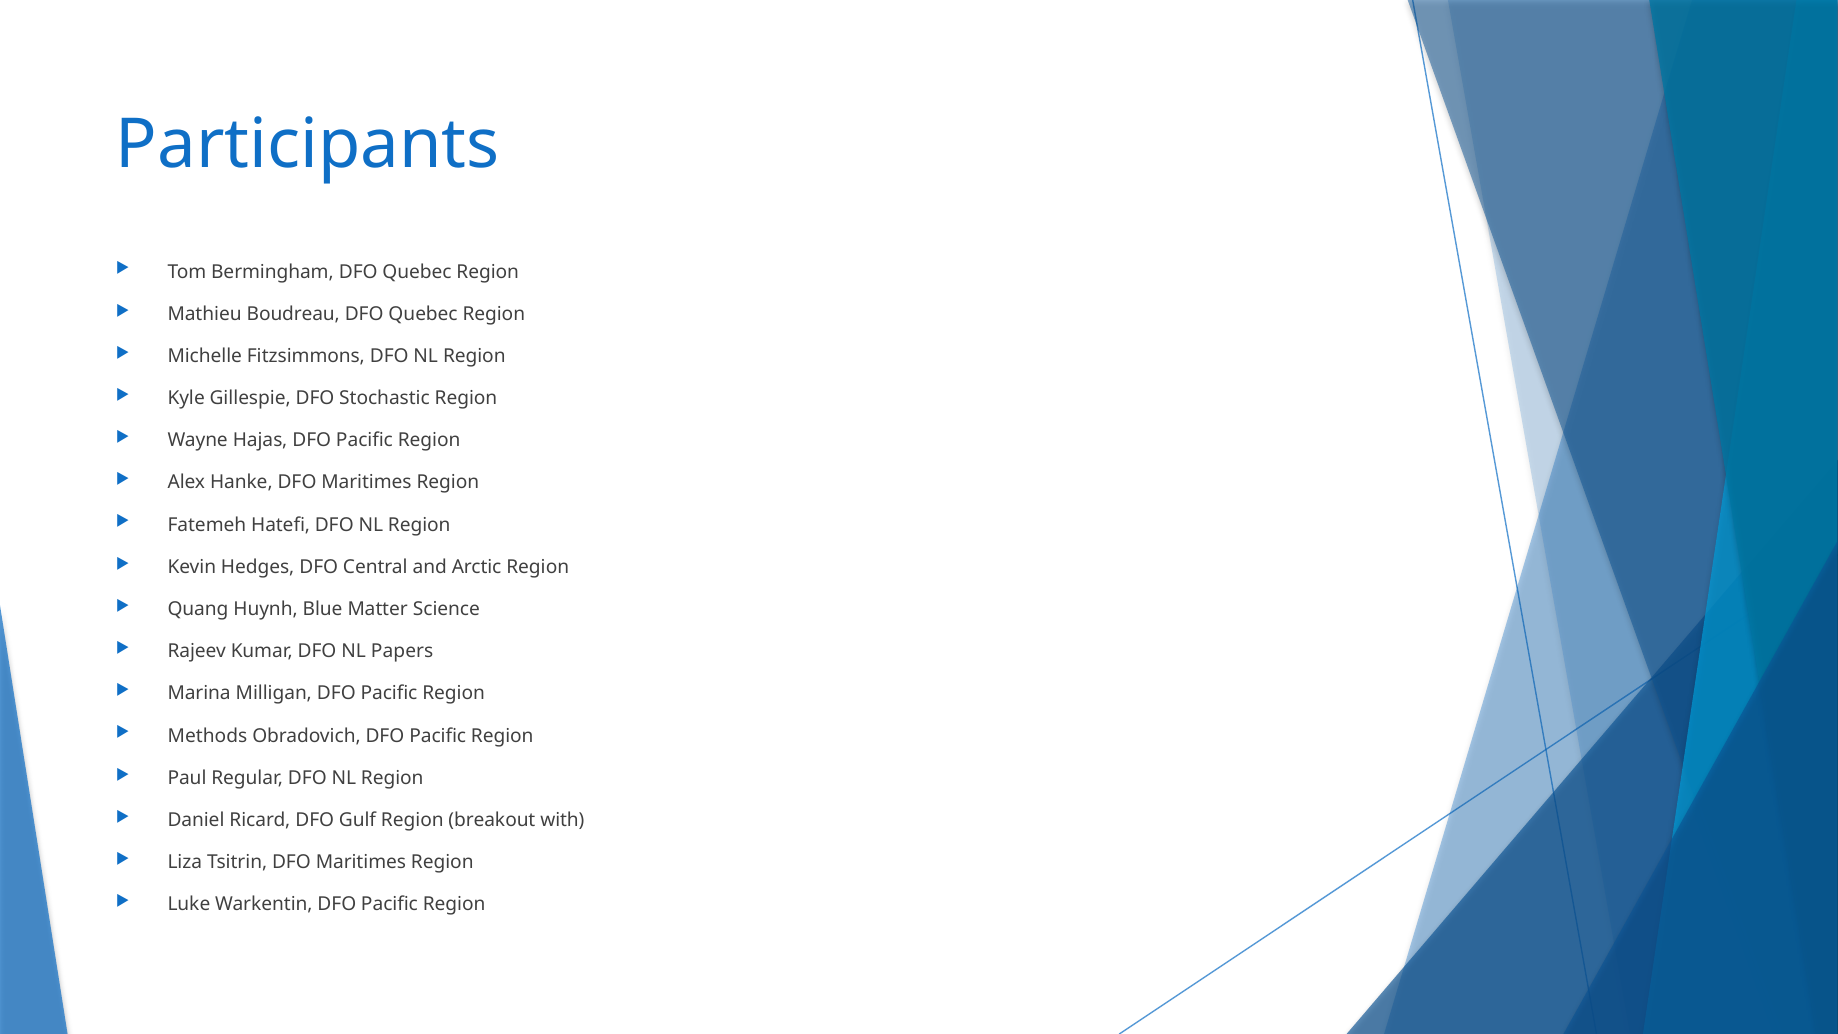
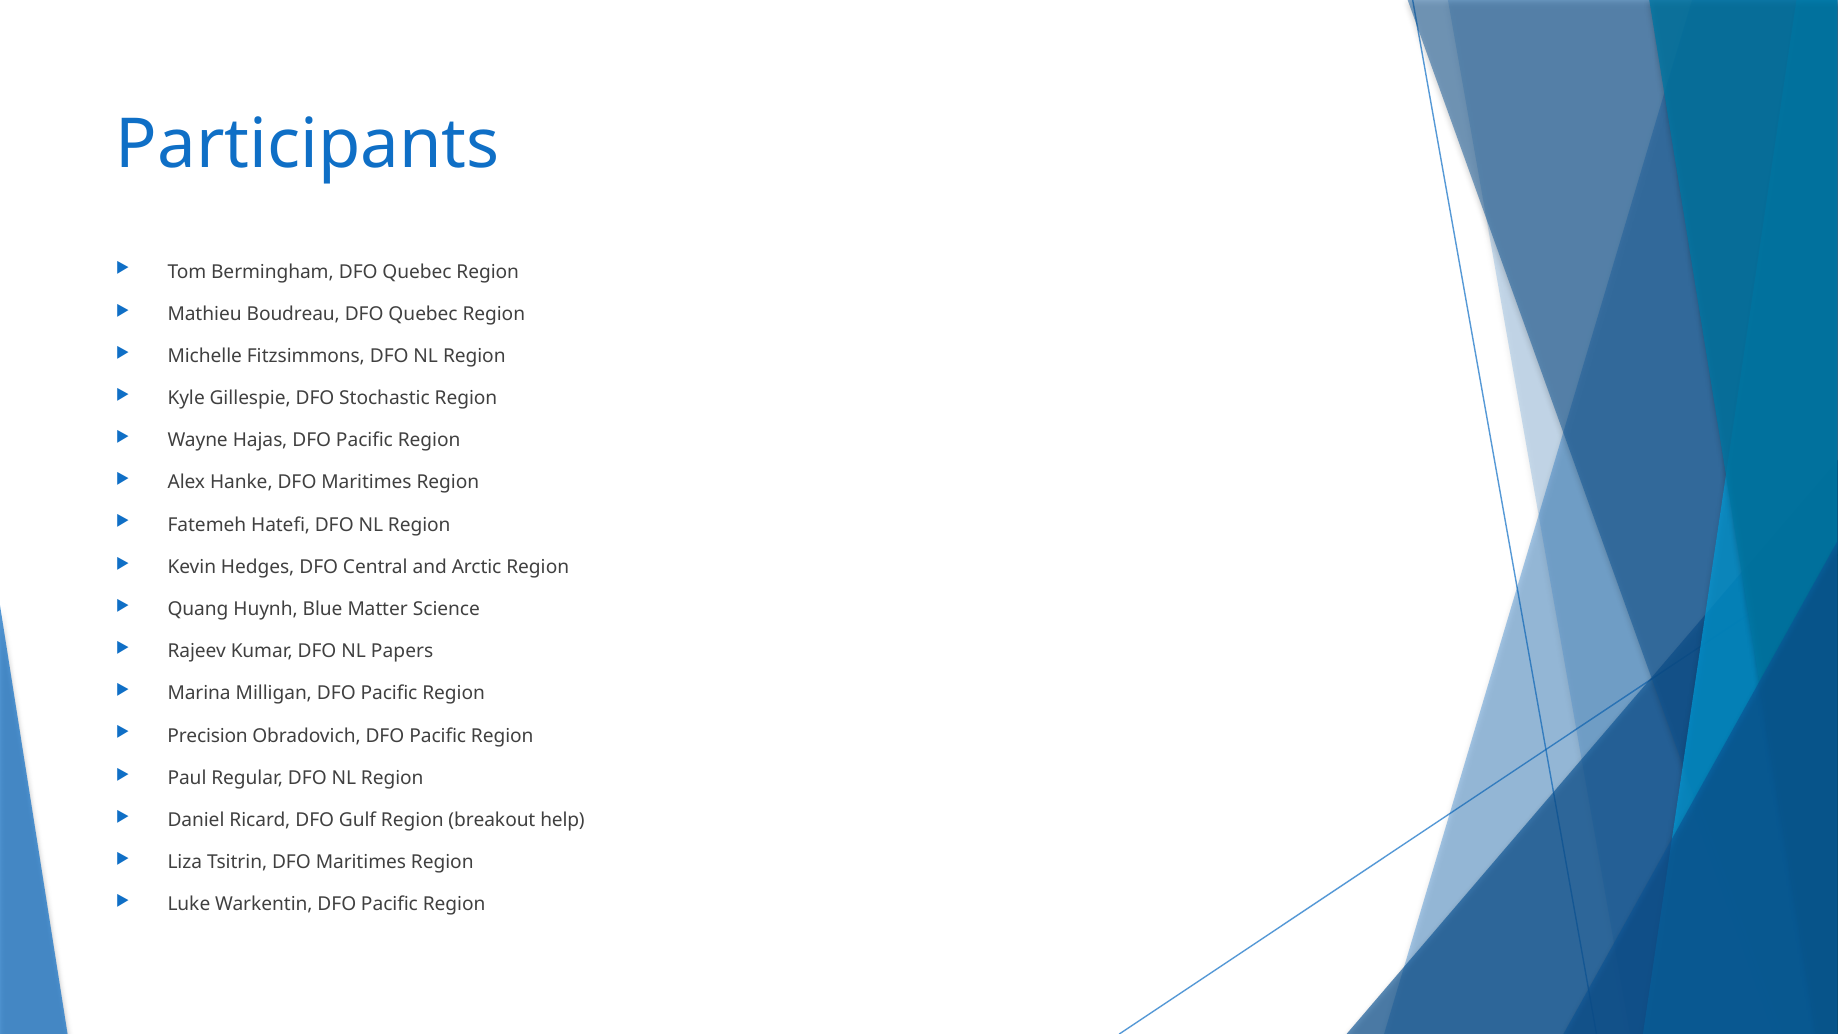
Methods: Methods -> Precision
with: with -> help
